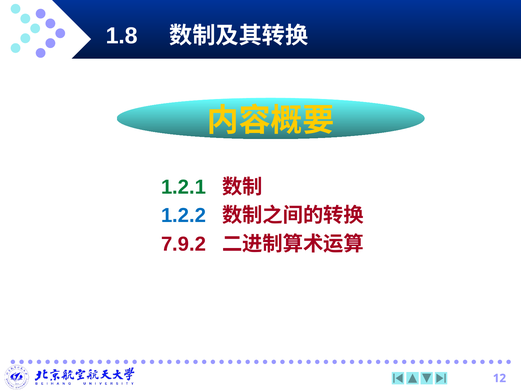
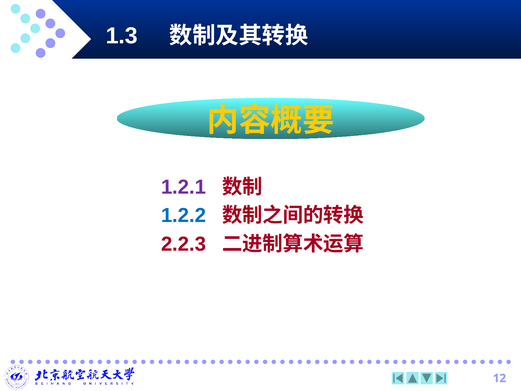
1.8: 1.8 -> 1.3
1.2.1 colour: green -> purple
7.9.2: 7.9.2 -> 2.2.3
